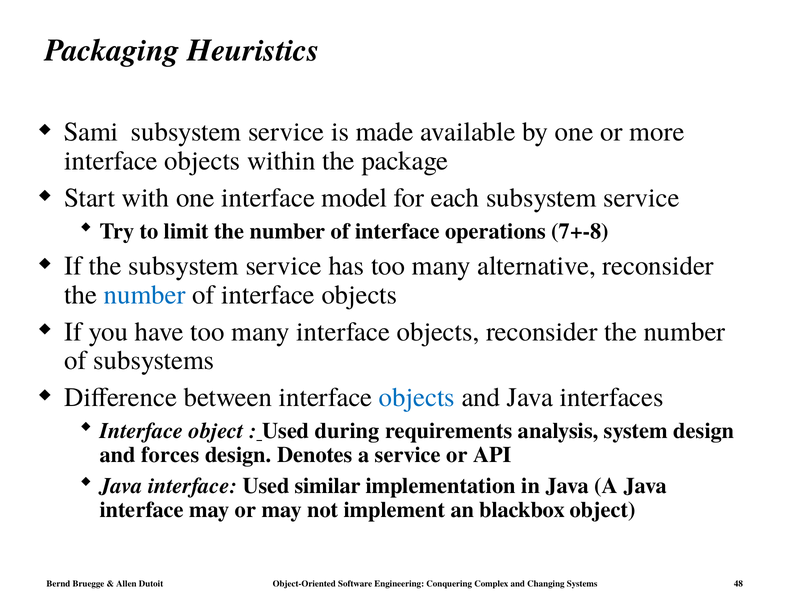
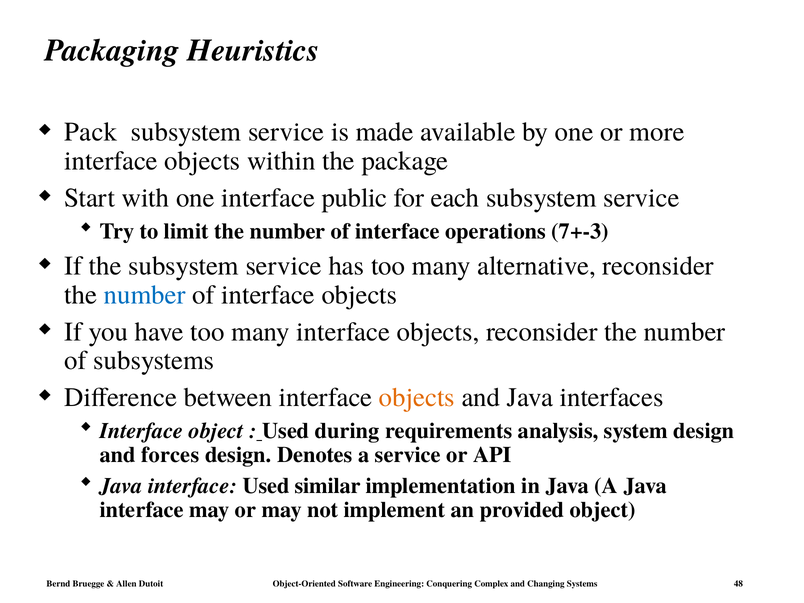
Sami: Sami -> Pack
model: model -> public
7+-8: 7+-8 -> 7+-3
objects at (417, 398) colour: blue -> orange
blackbox: blackbox -> provided
